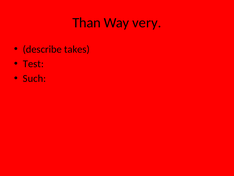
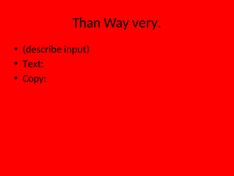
takes: takes -> input
Test: Test -> Text
Such: Such -> Copy
